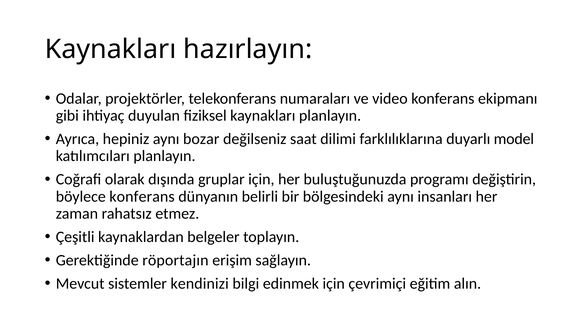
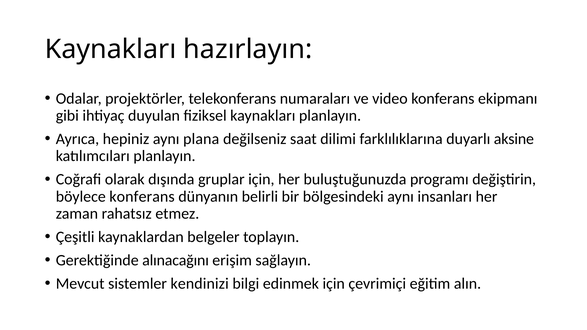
bozar: bozar -> plana
model: model -> aksine
röportajın: röportajın -> alınacağını
